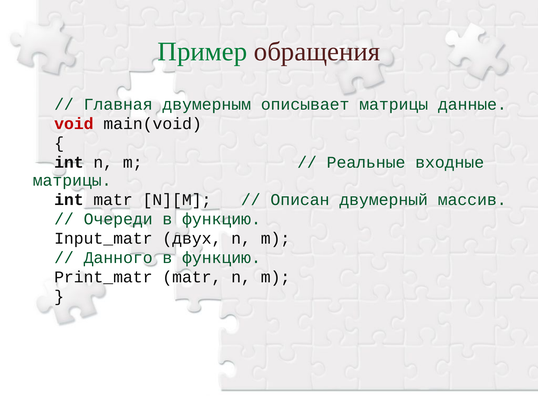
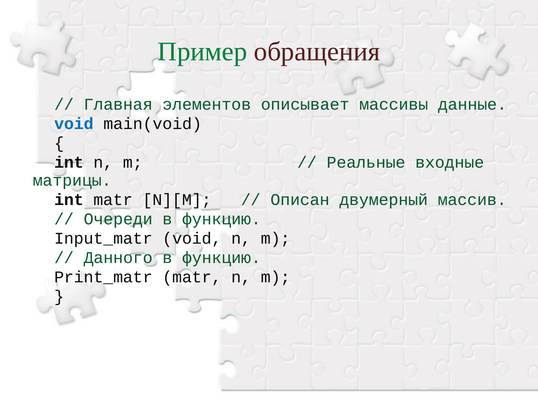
двумерным: двумерным -> элементов
описывает матрицы: матрицы -> массивы
void at (74, 124) colour: red -> blue
Input_matr двух: двух -> void
